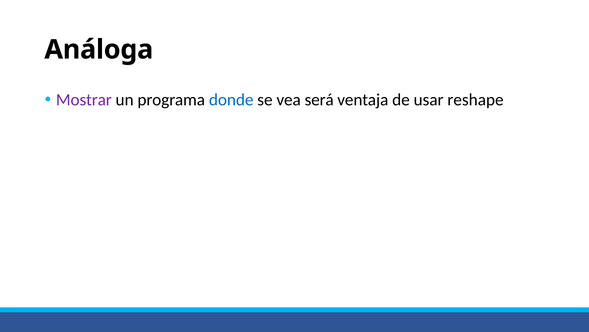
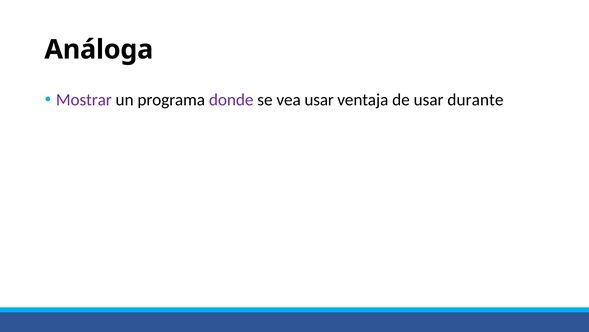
donde colour: blue -> purple
vea será: será -> usar
reshape: reshape -> durante
